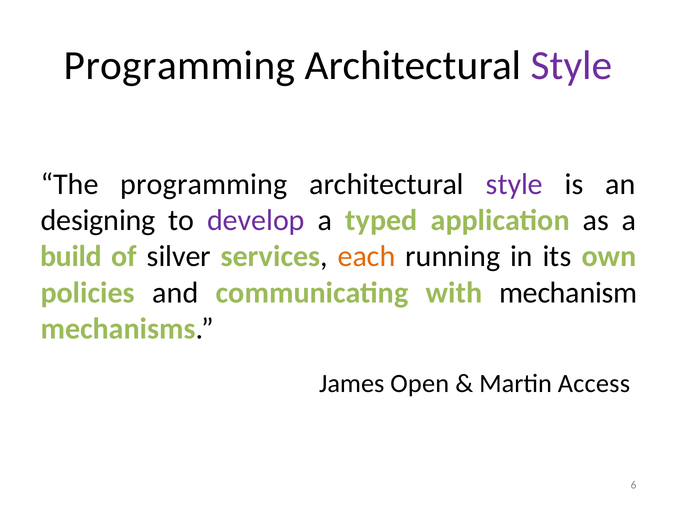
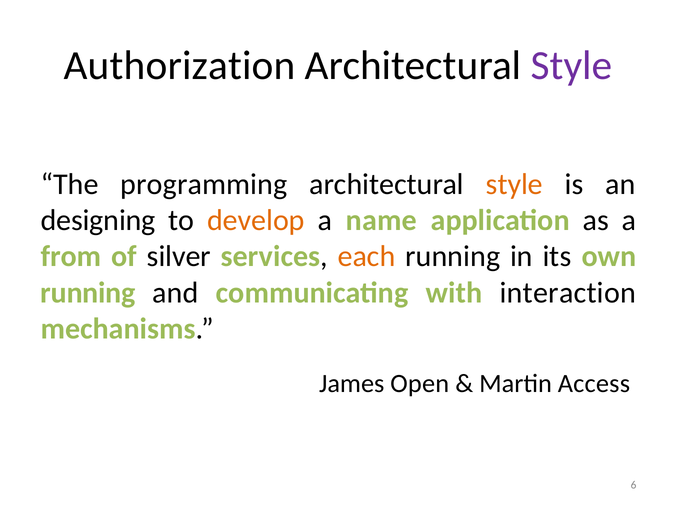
Programming at (180, 66): Programming -> Authorization
style at (514, 184) colour: purple -> orange
develop colour: purple -> orange
typed: typed -> name
build: build -> from
policies at (88, 293): policies -> running
mechanism: mechanism -> interaction
